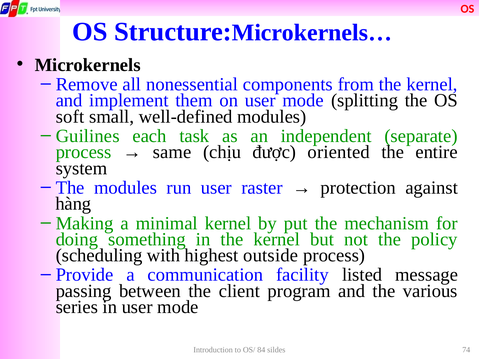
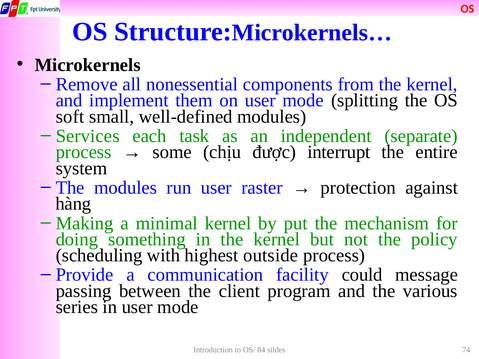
Guilines: Guilines -> Services
same: same -> some
oriented: oriented -> interrupt
listed: listed -> could
